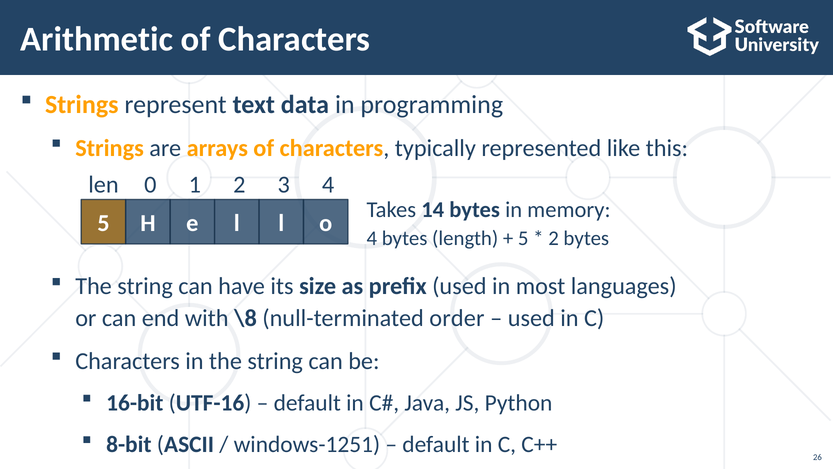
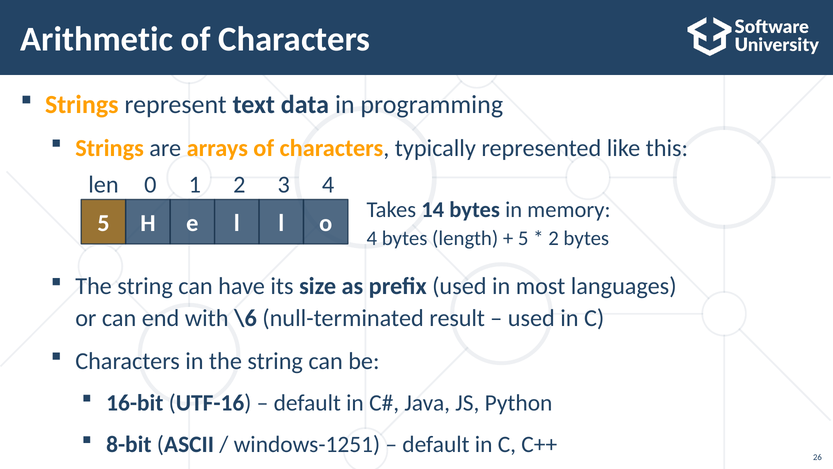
\8: \8 -> \6
order: order -> result
